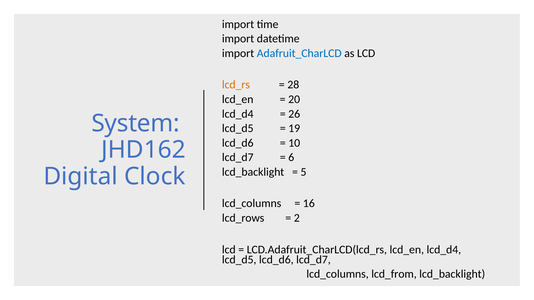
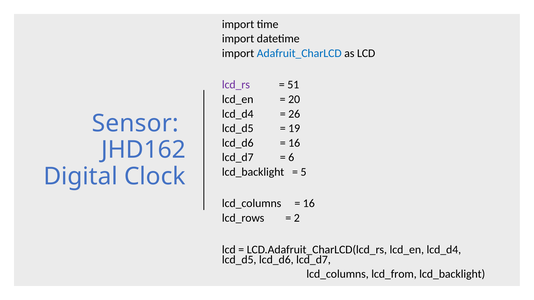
lcd_rs colour: orange -> purple
28: 28 -> 51
System: System -> Sensor
10 at (294, 143): 10 -> 16
